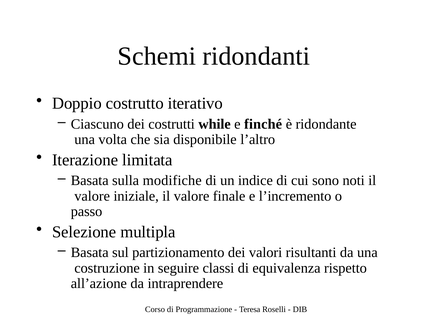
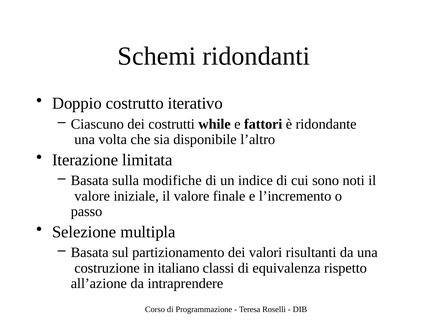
finché: finché -> fattori
seguire: seguire -> italiano
